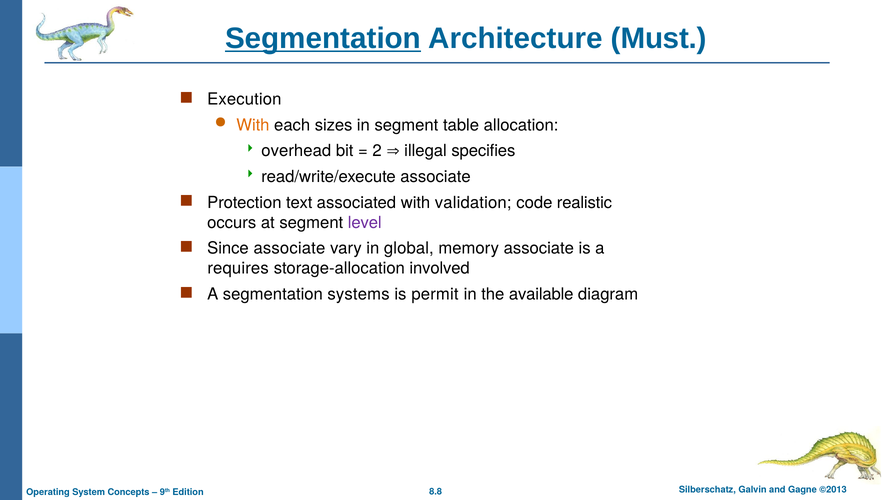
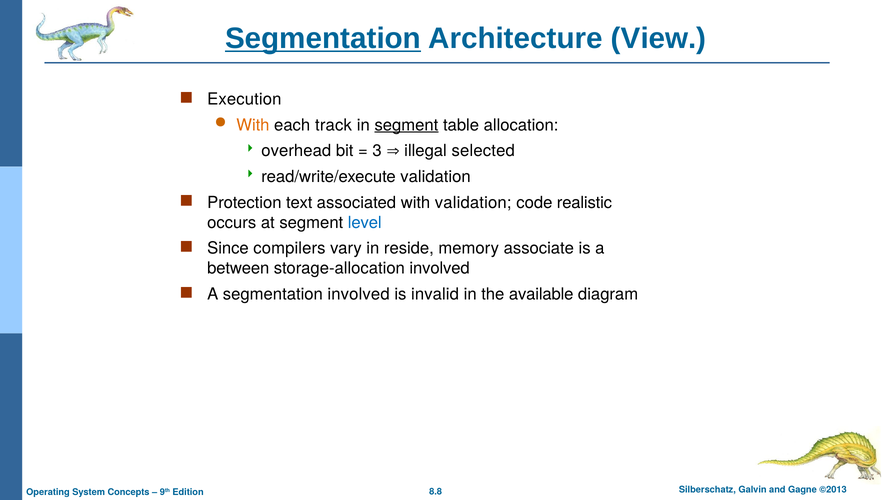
Must: Must -> View
sizes: sizes -> track
segment at (406, 125) underline: none -> present
2: 2 -> 3
specifies: specifies -> selected
read/write/execute associate: associate -> validation
level colour: purple -> blue
Since associate: associate -> compilers
global: global -> reside
requires: requires -> between
segmentation systems: systems -> involved
permit: permit -> invalid
